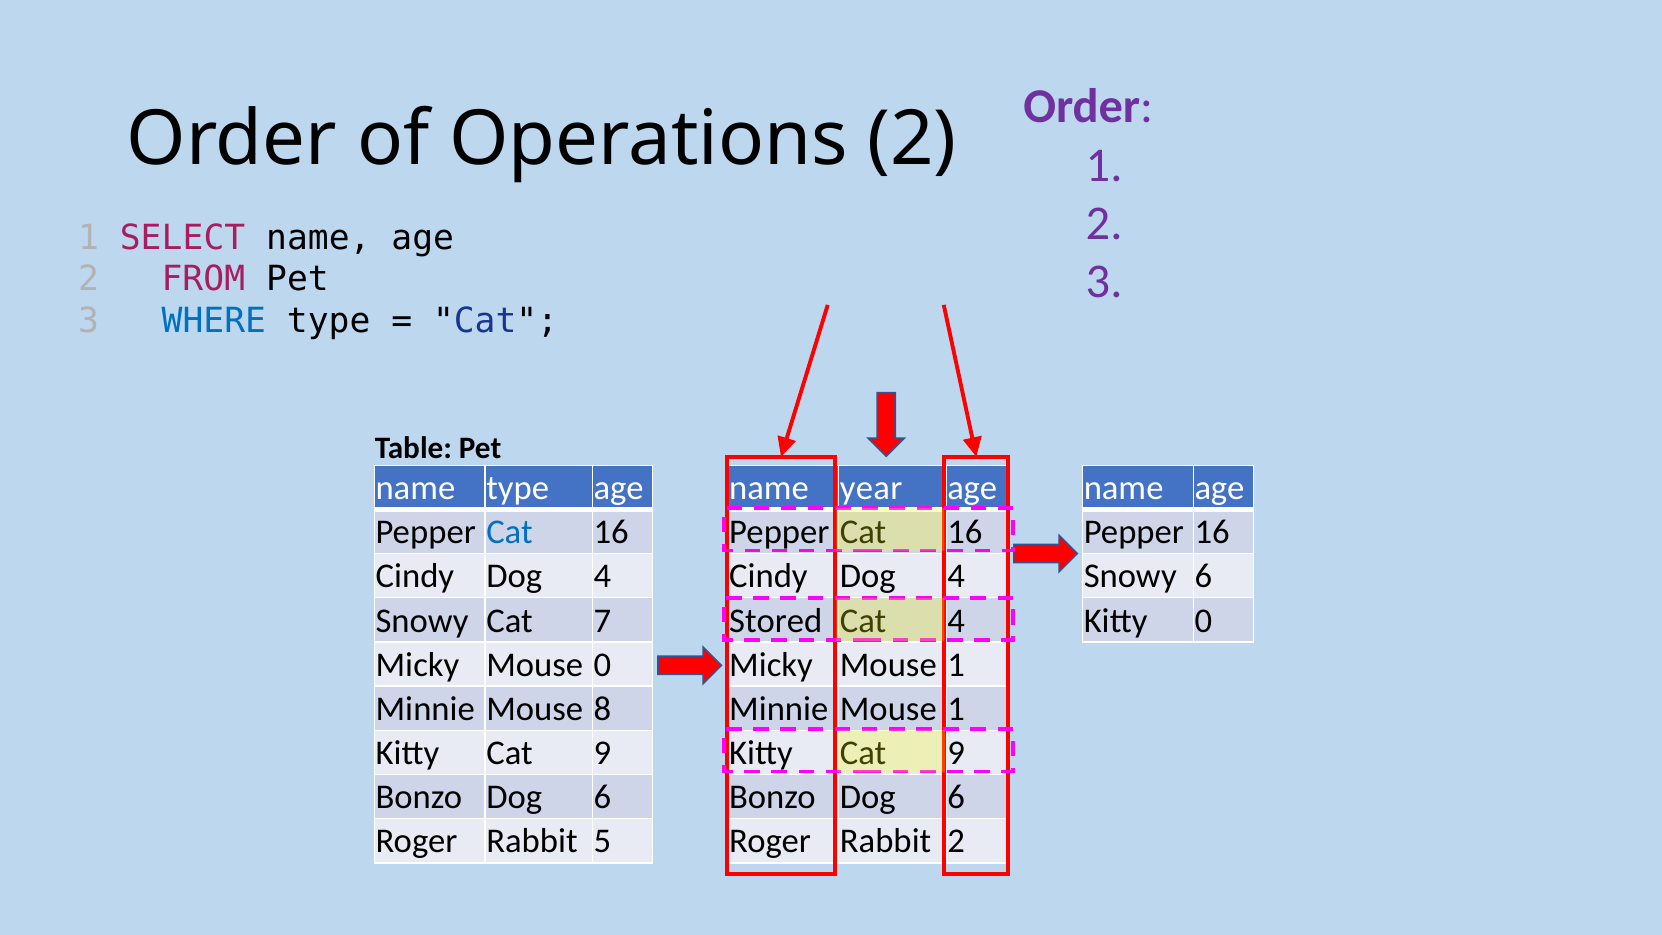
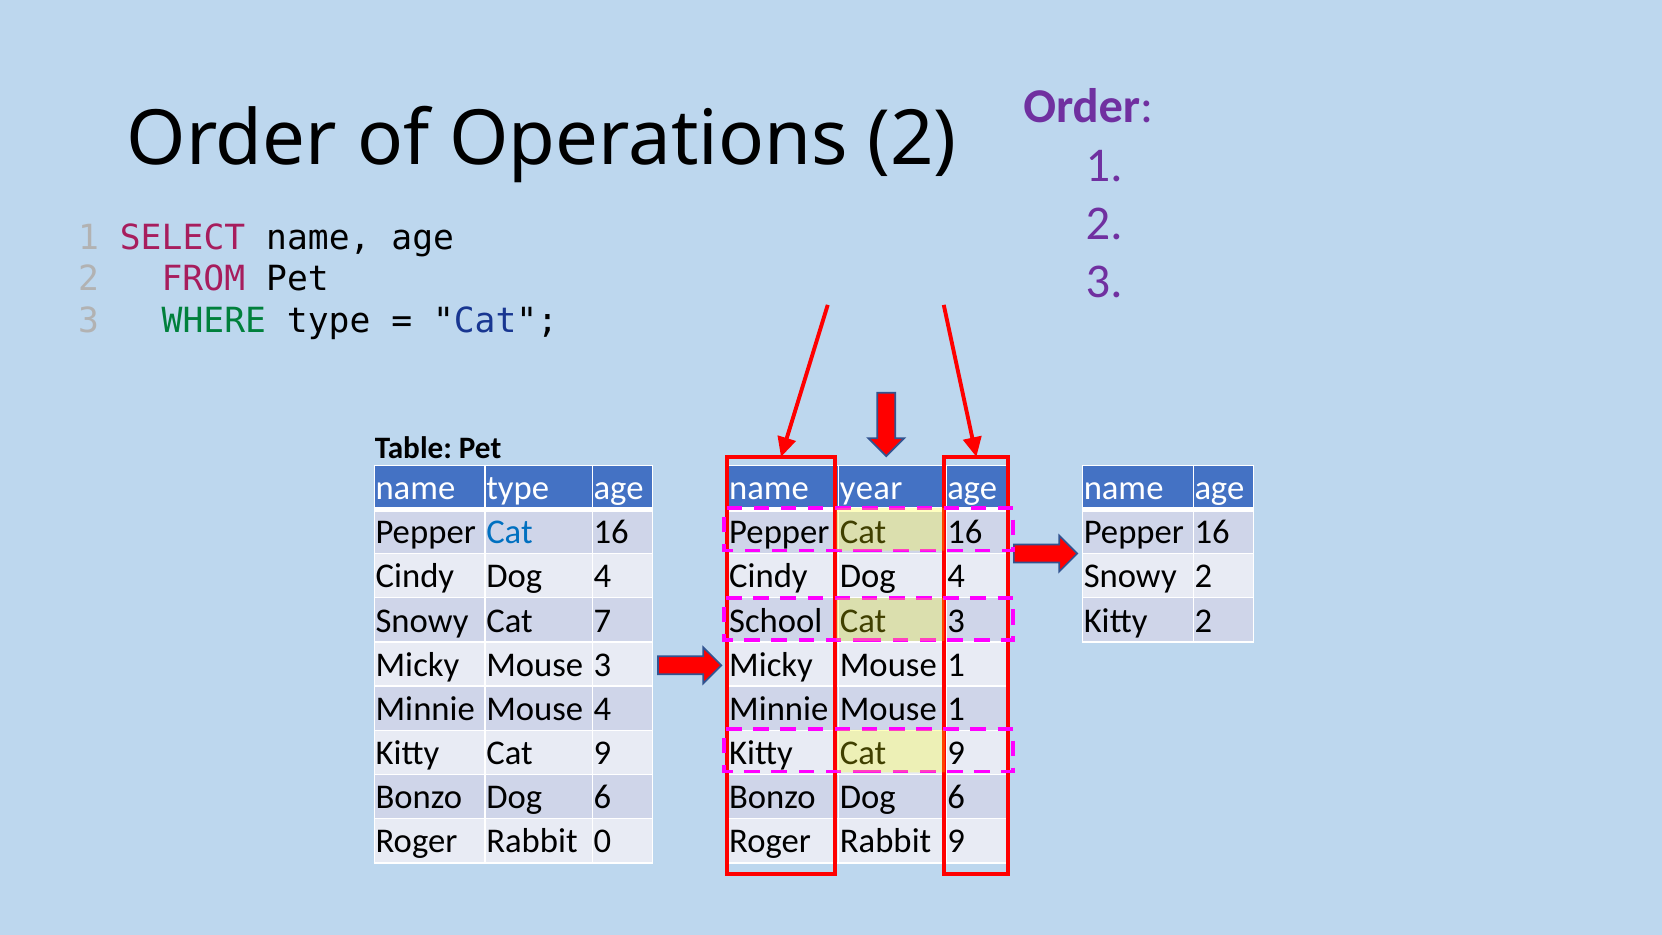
WHERE colour: blue -> green
Snowy 6: 6 -> 2
Stored: Stored -> School
4 at (956, 620): 4 -> 3
Kitty 0: 0 -> 2
Mouse 0: 0 -> 3
Mouse 8: 8 -> 4
5: 5 -> 0
Rabbit 2: 2 -> 9
